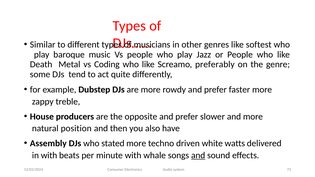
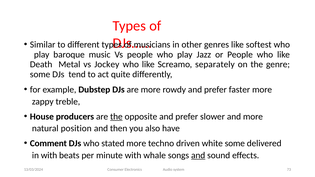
Coding: Coding -> Jockey
preferably: preferably -> separately
the at (116, 117) underline: none -> present
Assembly: Assembly -> Comment
white watts: watts -> some
